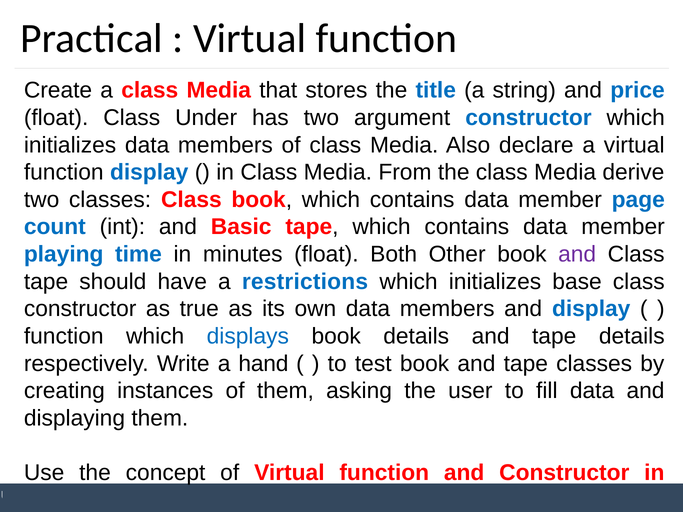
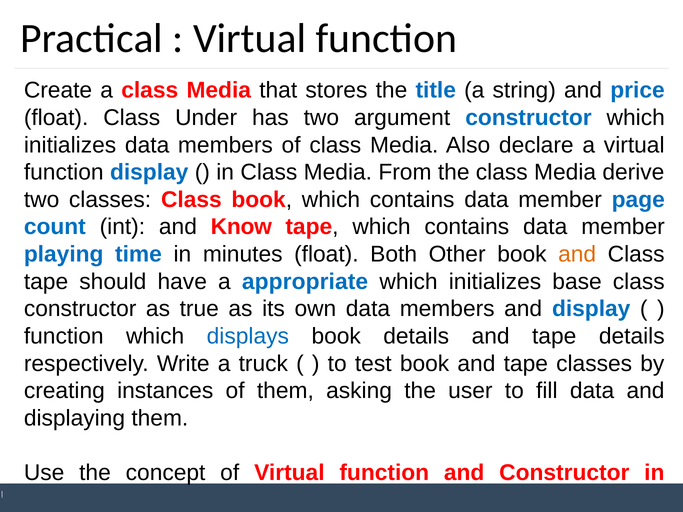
Basic: Basic -> Know
and at (577, 254) colour: purple -> orange
restrictions: restrictions -> appropriate
hand: hand -> truck
